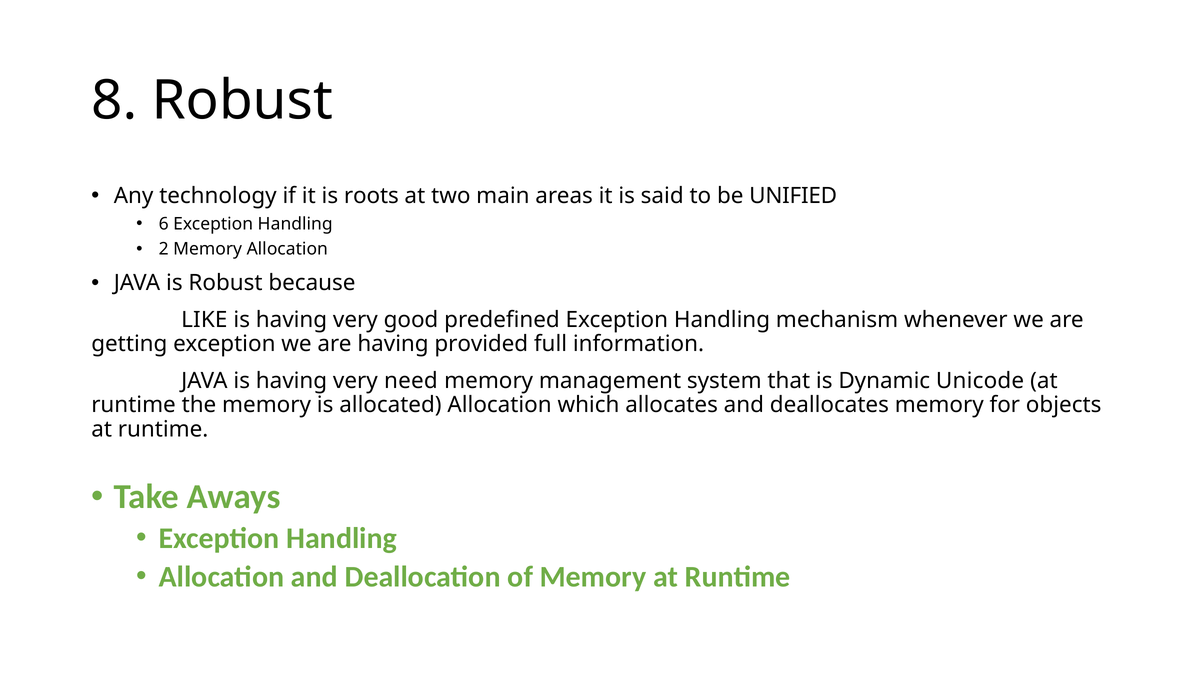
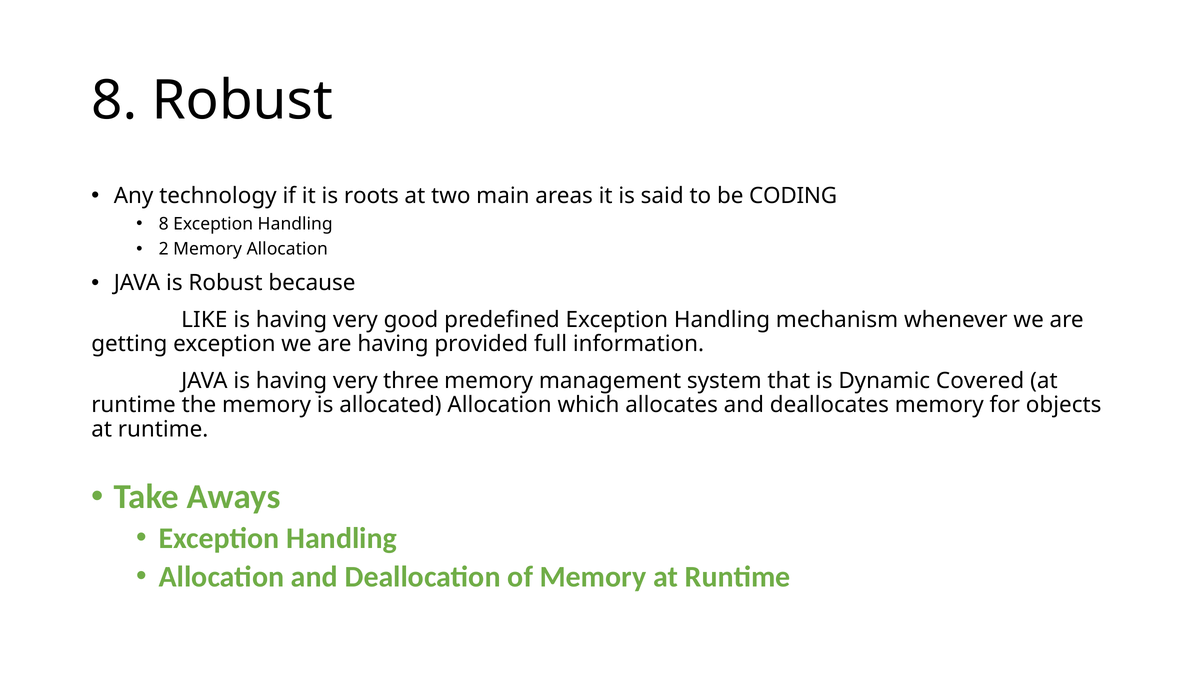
UNIFIED: UNIFIED -> CODING
6 at (164, 224): 6 -> 8
need: need -> three
Unicode: Unicode -> Covered
